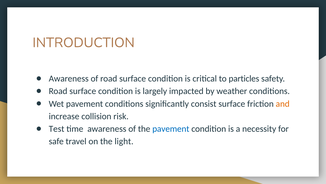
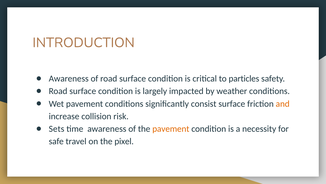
Test: Test -> Sets
pavement at (171, 128) colour: blue -> orange
light: light -> pixel
